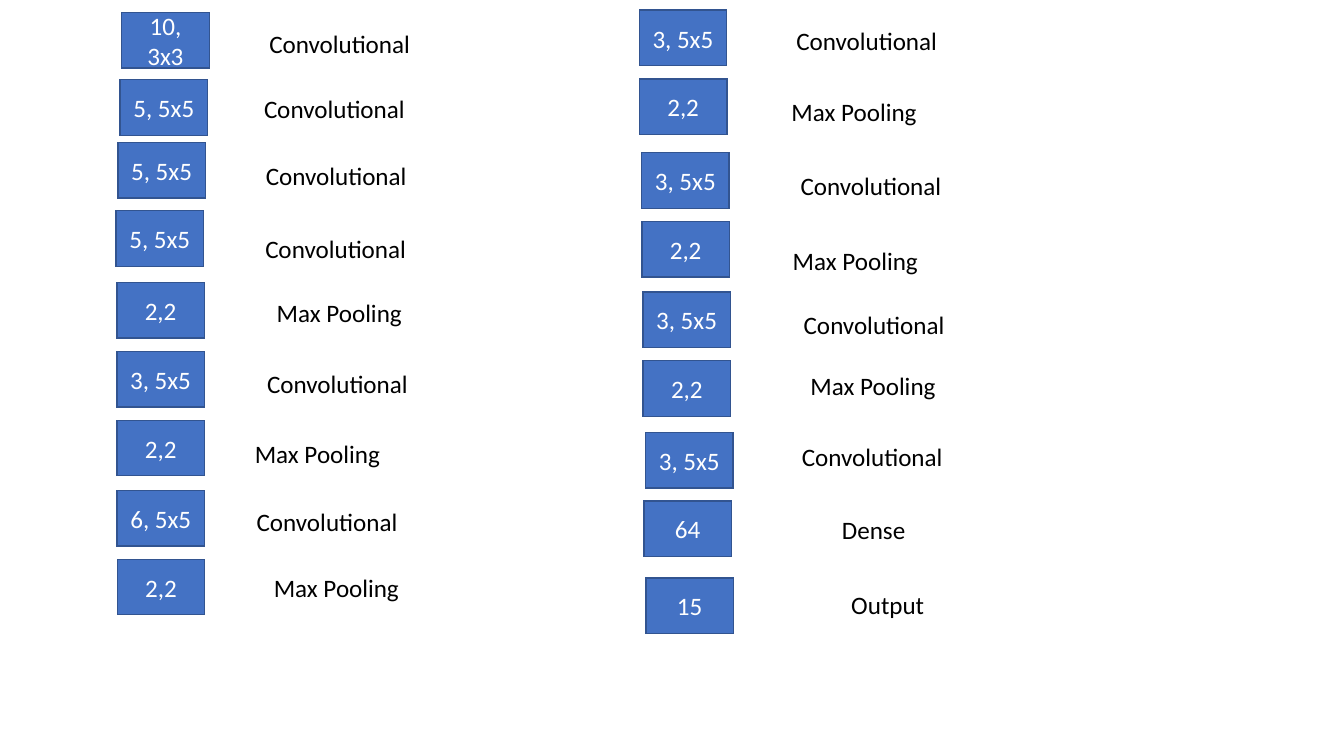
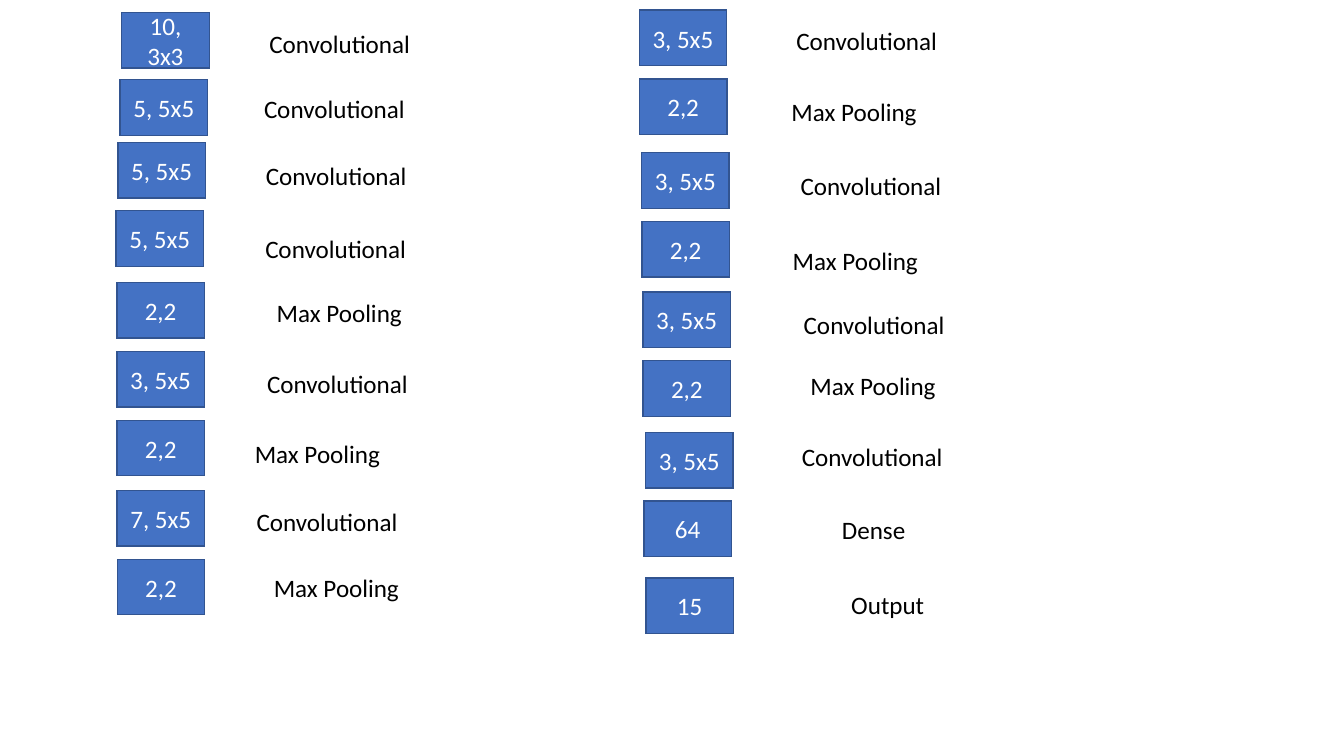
6: 6 -> 7
